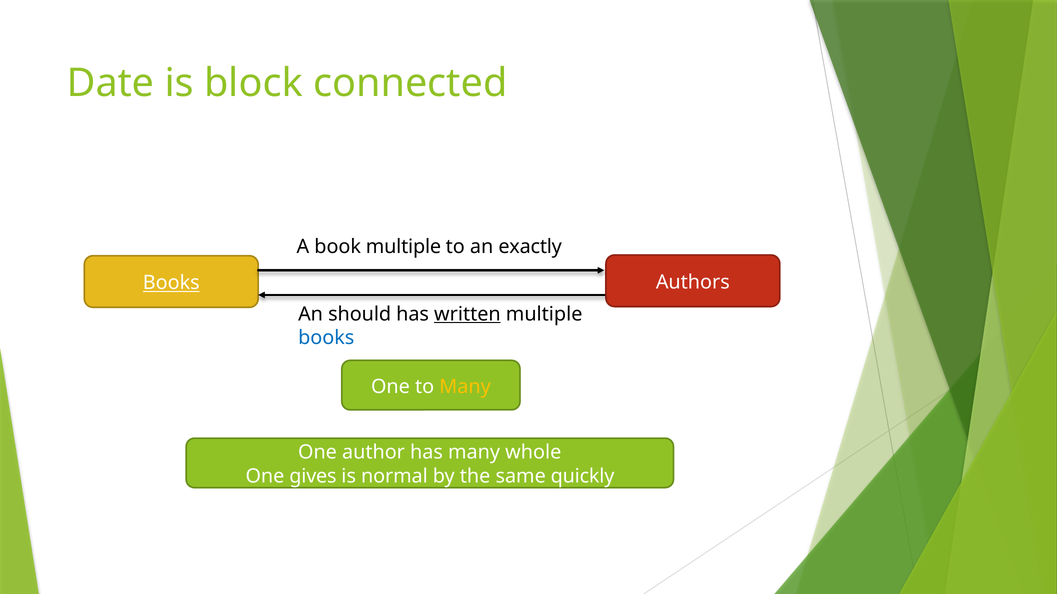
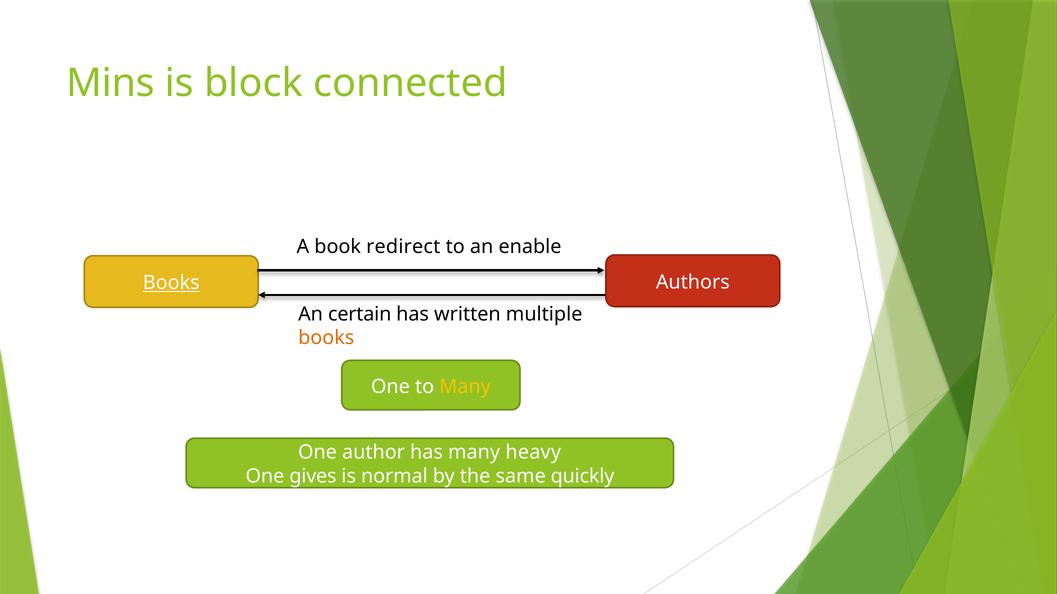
Date: Date -> Mins
book multiple: multiple -> redirect
exactly: exactly -> enable
should: should -> certain
written underline: present -> none
books at (326, 338) colour: blue -> orange
whole: whole -> heavy
